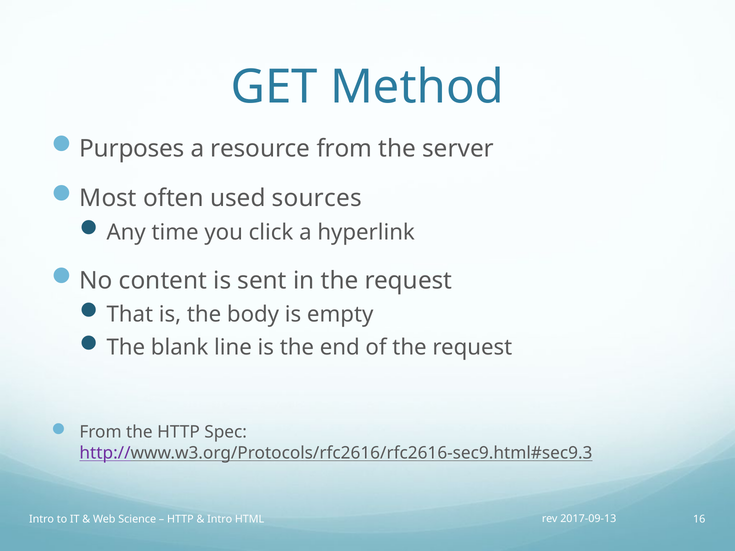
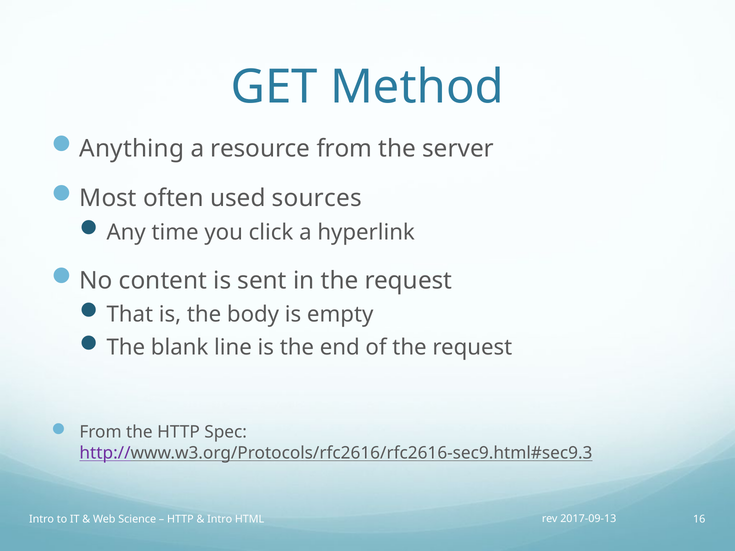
Purposes: Purposes -> Anything
